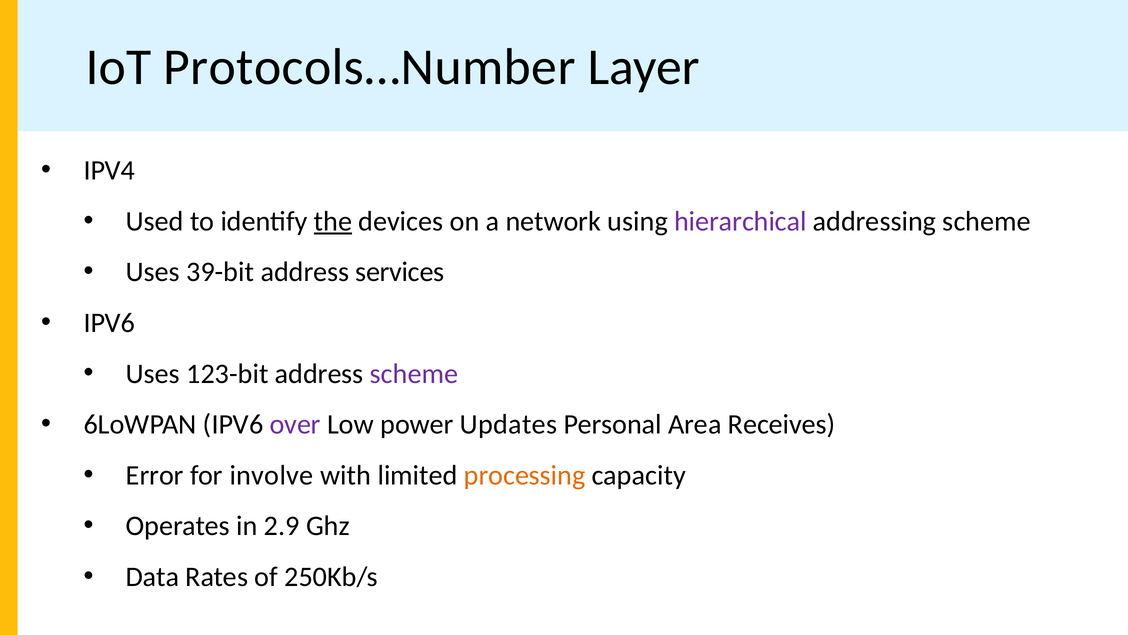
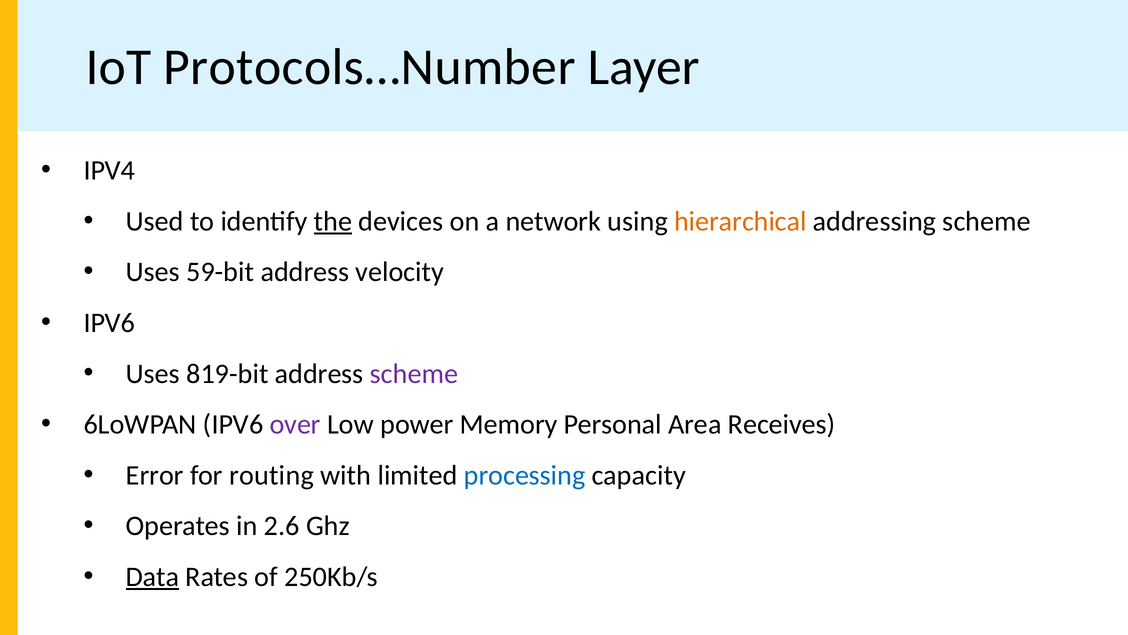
hierarchical colour: purple -> orange
39-bit: 39-bit -> 59-bit
services: services -> velocity
123-bit: 123-bit -> 819-bit
Updates: Updates -> Memory
involve: involve -> routing
processing colour: orange -> blue
2.9: 2.9 -> 2.6
Data underline: none -> present
